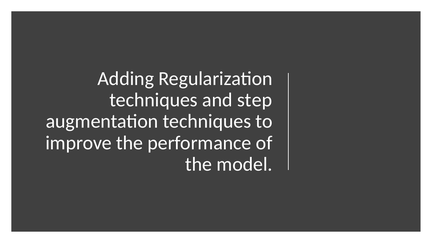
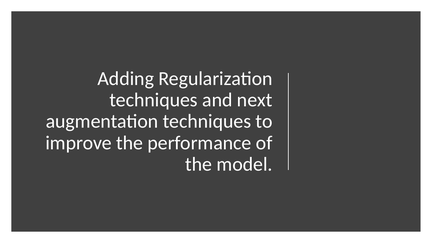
step: step -> next
